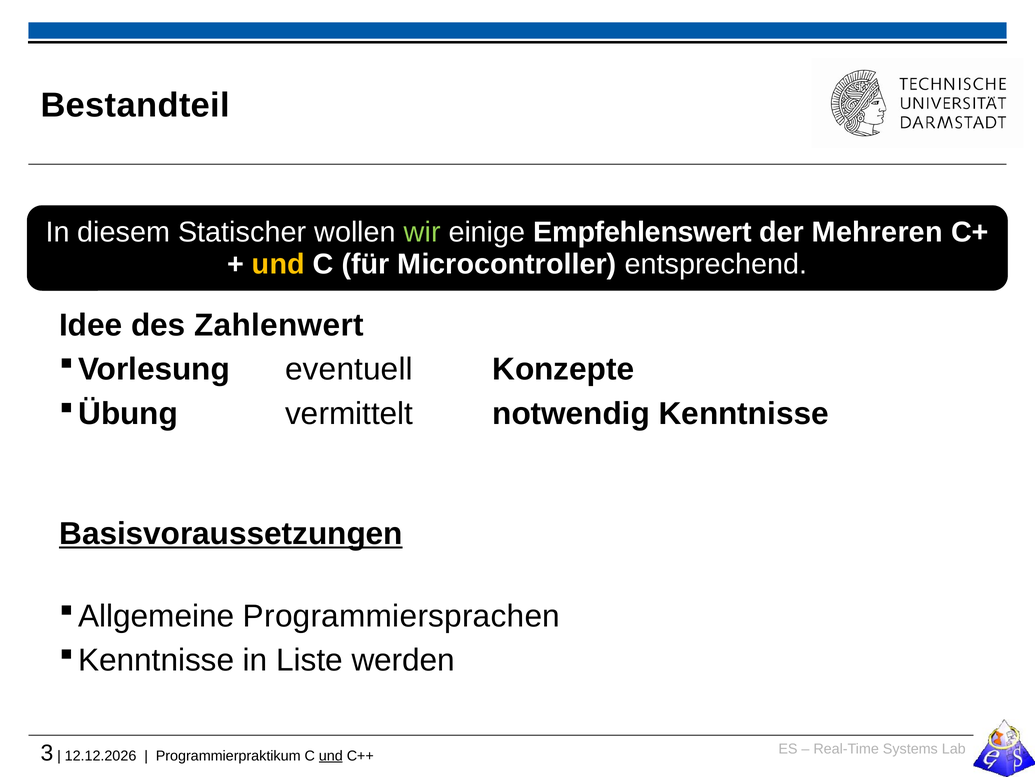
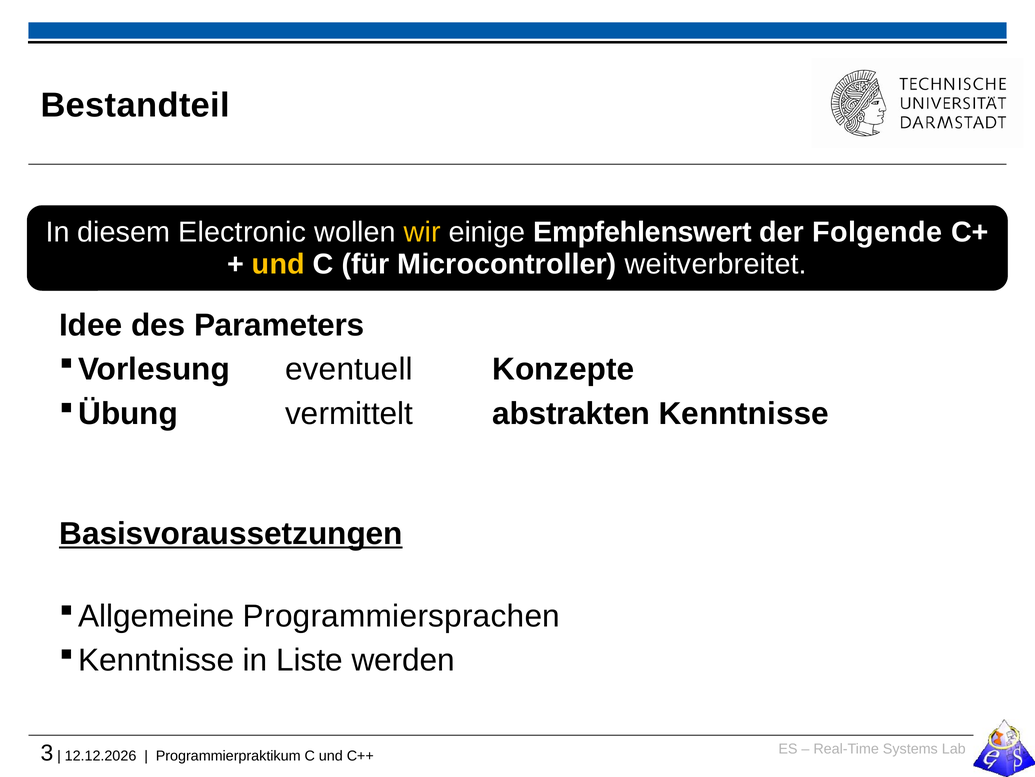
Statischer: Statischer -> Electronic
wir colour: light green -> yellow
Mehreren: Mehreren -> Folgende
entsprechend: entsprechend -> weitverbreitet
Zahlenwert: Zahlenwert -> Parameters
notwendig: notwendig -> abstrakten
und at (331, 755) underline: present -> none
